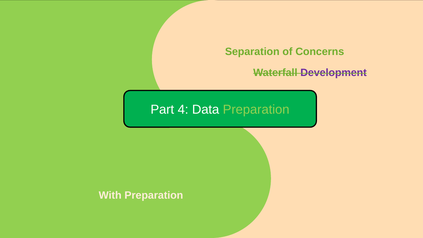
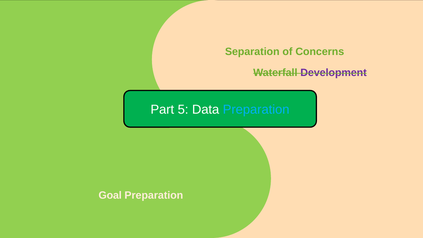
4: 4 -> 5
Preparation at (256, 110) colour: light green -> light blue
With: With -> Goal
